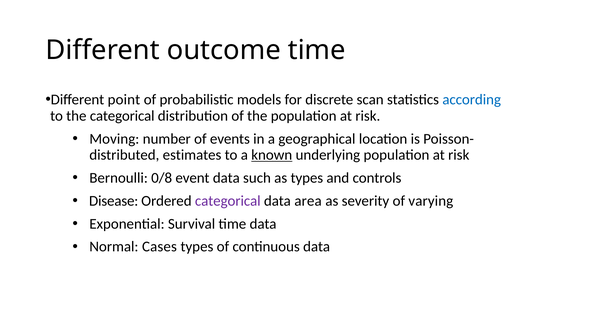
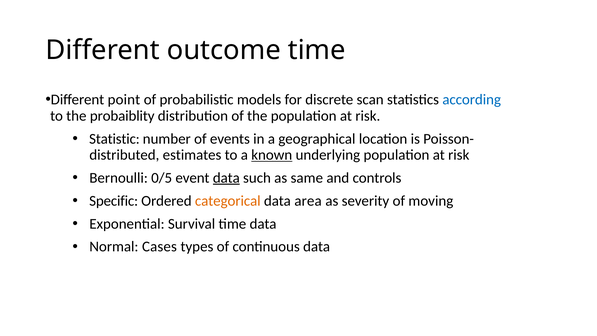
the categorical: categorical -> probaiblity
Moving: Moving -> Statistic
0/8: 0/8 -> 0/5
data at (226, 178) underline: none -> present
as types: types -> same
Disease: Disease -> Specific
categorical at (228, 201) colour: purple -> orange
varying: varying -> moving
